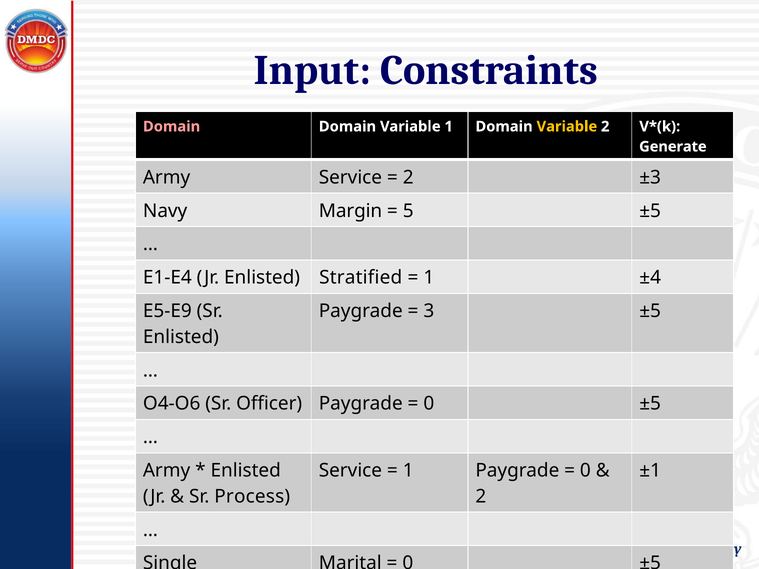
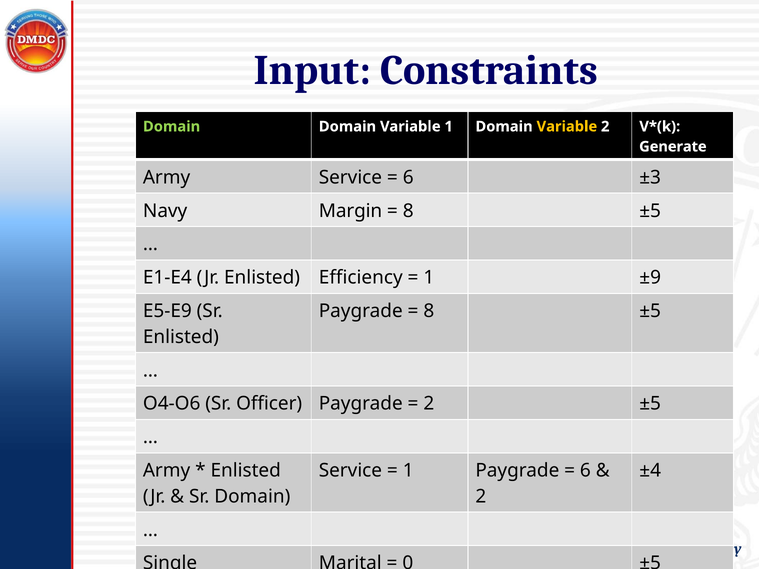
Domain at (172, 127) colour: pink -> light green
2 at (408, 177): 2 -> 6
5 at (408, 211): 5 -> 8
Stratified: Stratified -> Efficiency
±4: ±4 -> ±9
3 at (429, 311): 3 -> 8
0 at (429, 404): 0 -> 2
0 at (585, 471): 0 -> 6
±1: ±1 -> ±4
Sr Process: Process -> Domain
